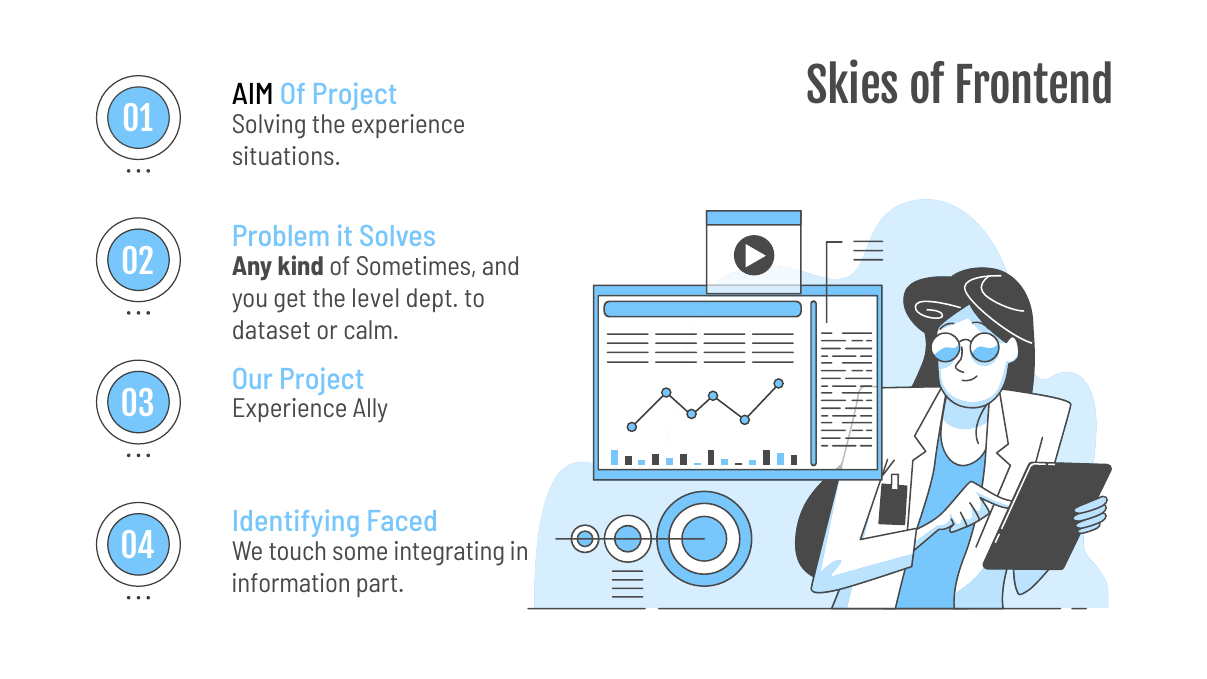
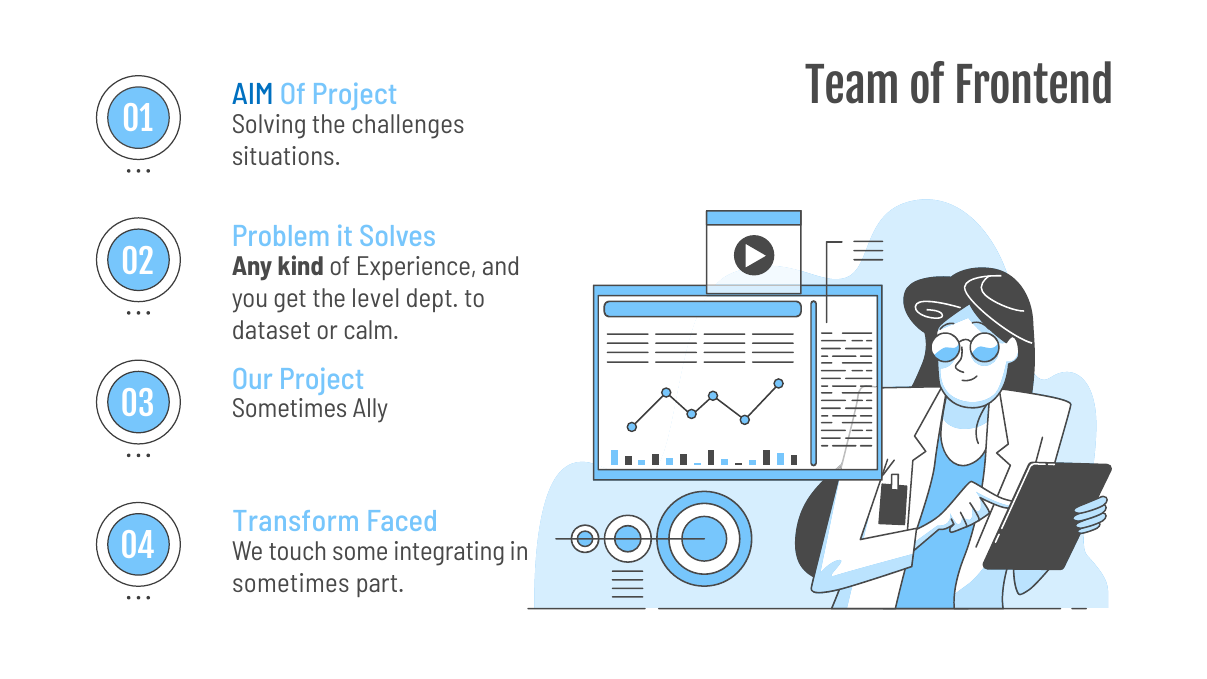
Skies: Skies -> Team
AIM colour: black -> blue
the experience: experience -> challenges
Sometimes: Sometimes -> Experience
Experience at (290, 409): Experience -> Sometimes
Identifying: Identifying -> Transform
information at (291, 584): information -> sometimes
